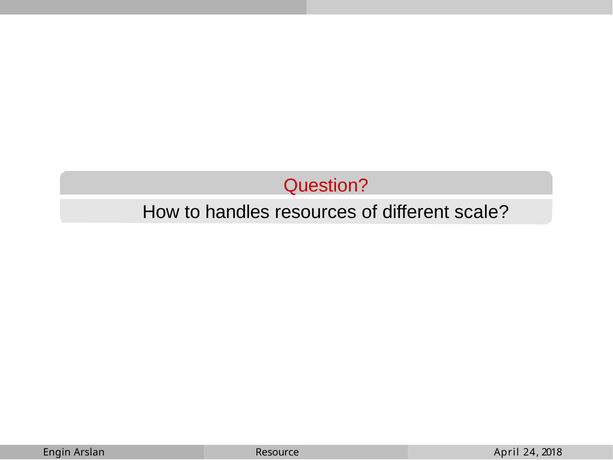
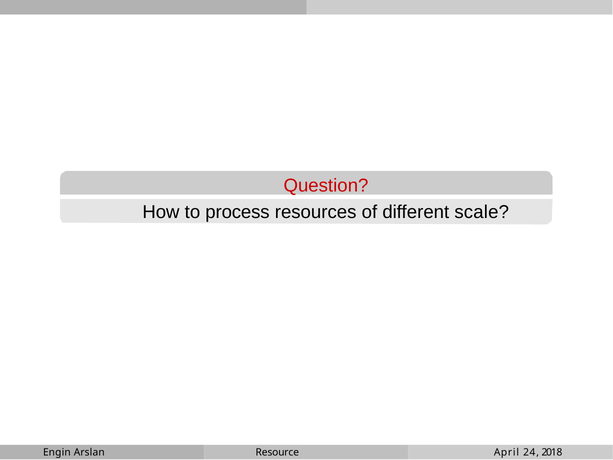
handles: handles -> process
